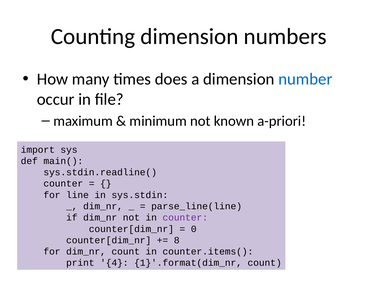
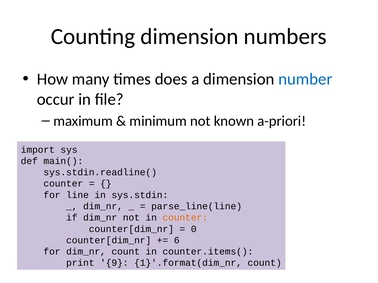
counter at (185, 218) colour: purple -> orange
8: 8 -> 6
4: 4 -> 9
